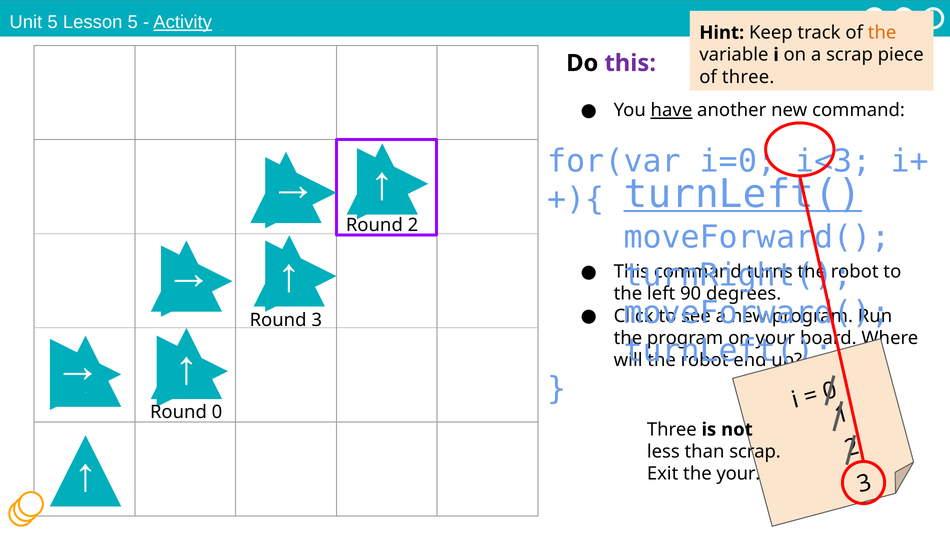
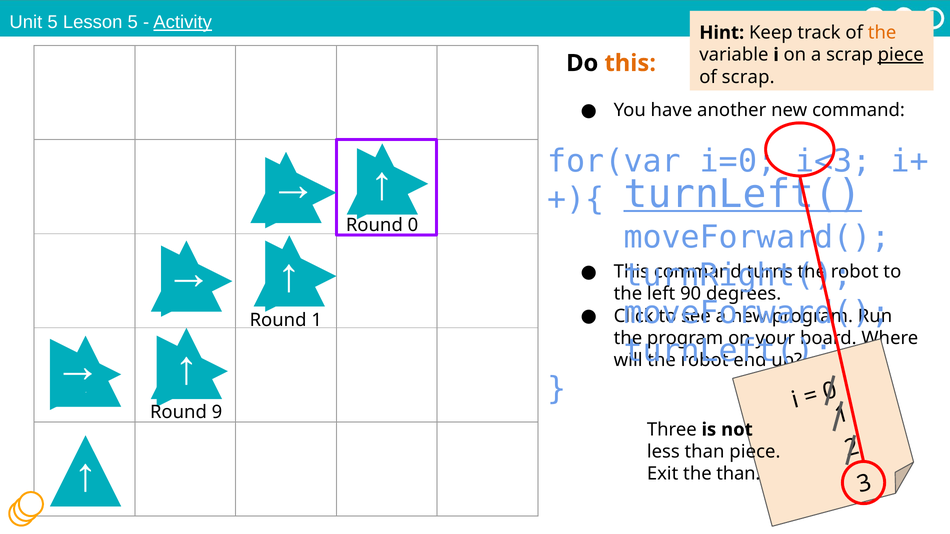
piece at (901, 55) underline: none -> present
this at (630, 63) colour: purple -> orange
of three: three -> scrap
have underline: present -> none
Round 2: 2 -> 0
Round 3: 3 -> 1
Round 0: 0 -> 9
than scrap: scrap -> piece
the your: your -> than
